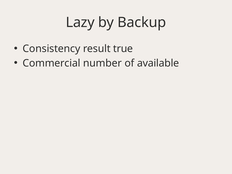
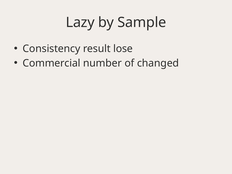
Backup: Backup -> Sample
true: true -> lose
available: available -> changed
